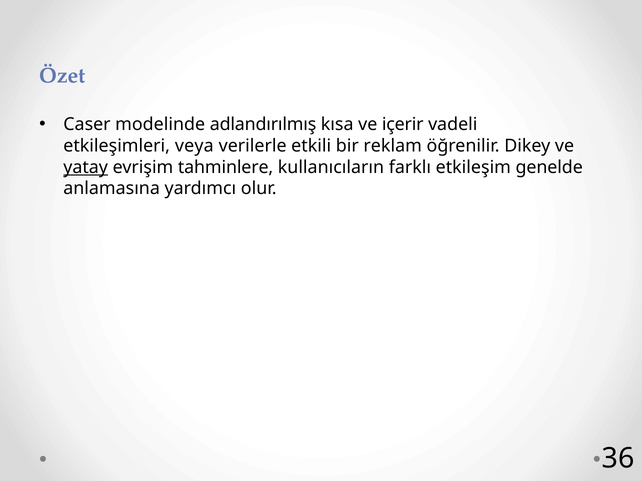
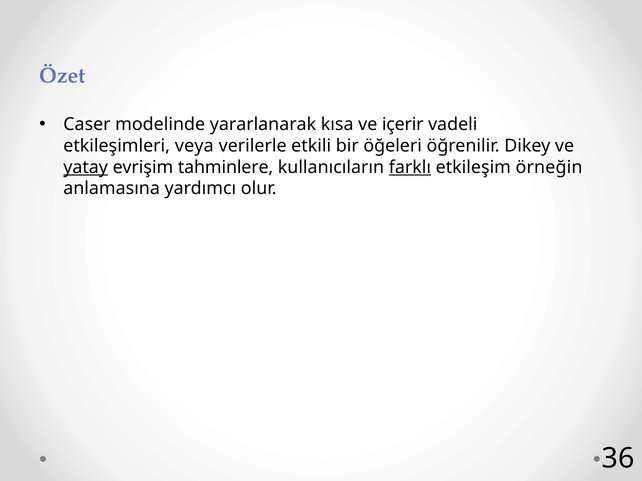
adlandırılmış: adlandırılmış -> yararlanarak
reklam: reklam -> öğeleri
farklı underline: none -> present
genelde: genelde -> örneğin
